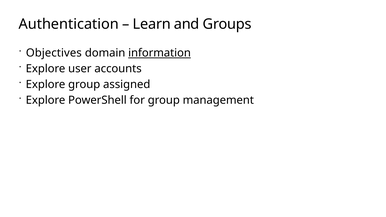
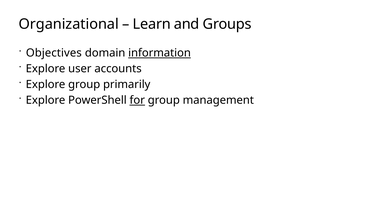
Authentication: Authentication -> Organizational
assigned: assigned -> primarily
for underline: none -> present
